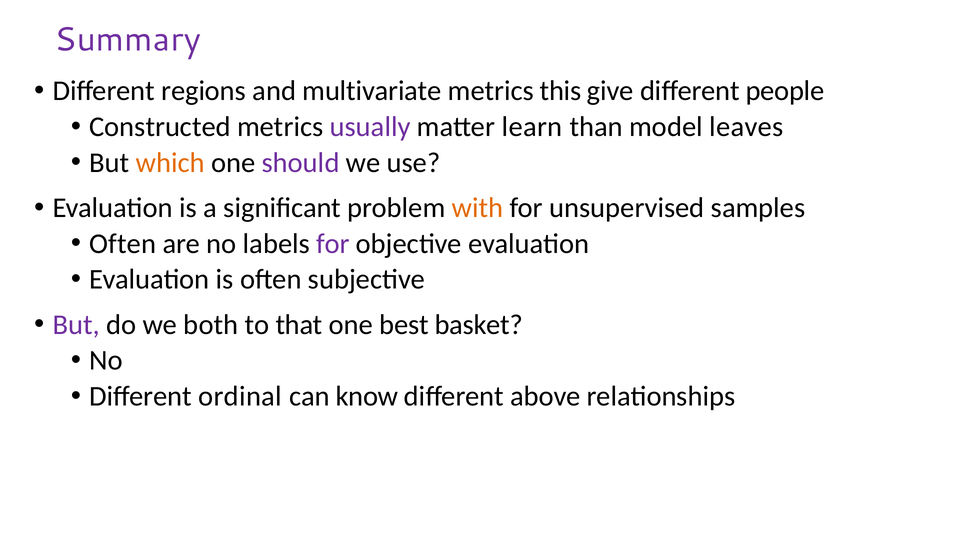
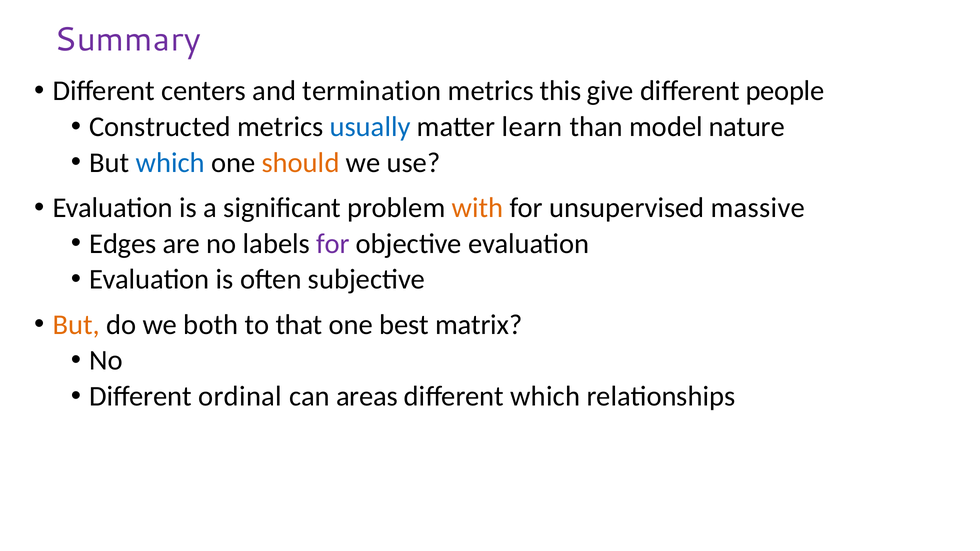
regions: regions -> centers
multivariate: multivariate -> termination
usually colour: purple -> blue
leaves: leaves -> nature
which at (170, 163) colour: orange -> blue
should colour: purple -> orange
samples: samples -> massive
Often at (123, 244): Often -> Edges
But at (76, 325) colour: purple -> orange
basket: basket -> matrix
know: know -> areas
different above: above -> which
